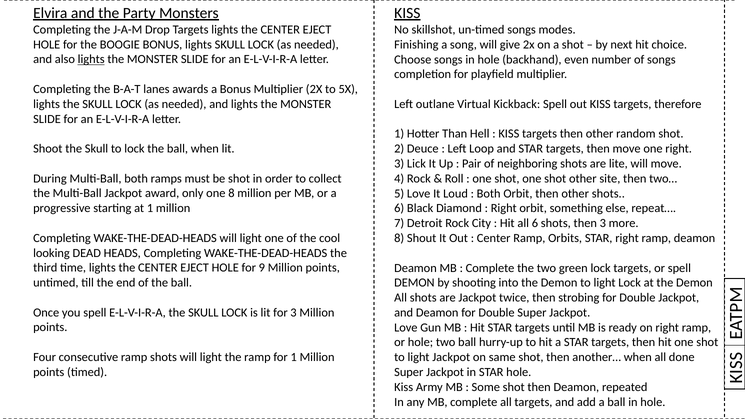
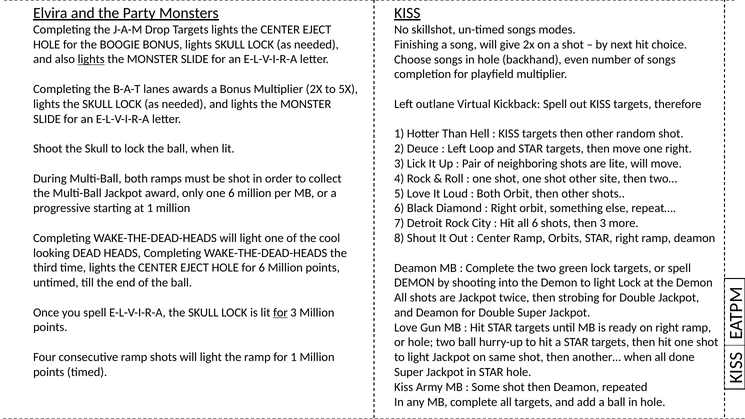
one 8: 8 -> 6
for 9: 9 -> 6
for at (280, 313) underline: none -> present
